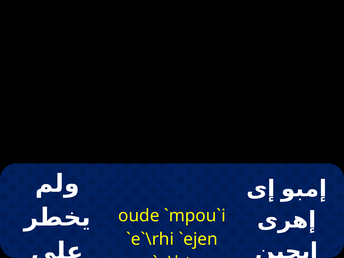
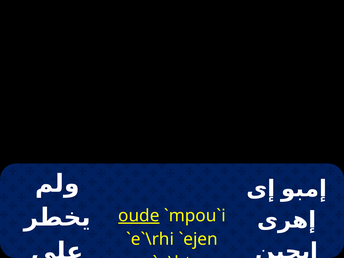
oude underline: none -> present
